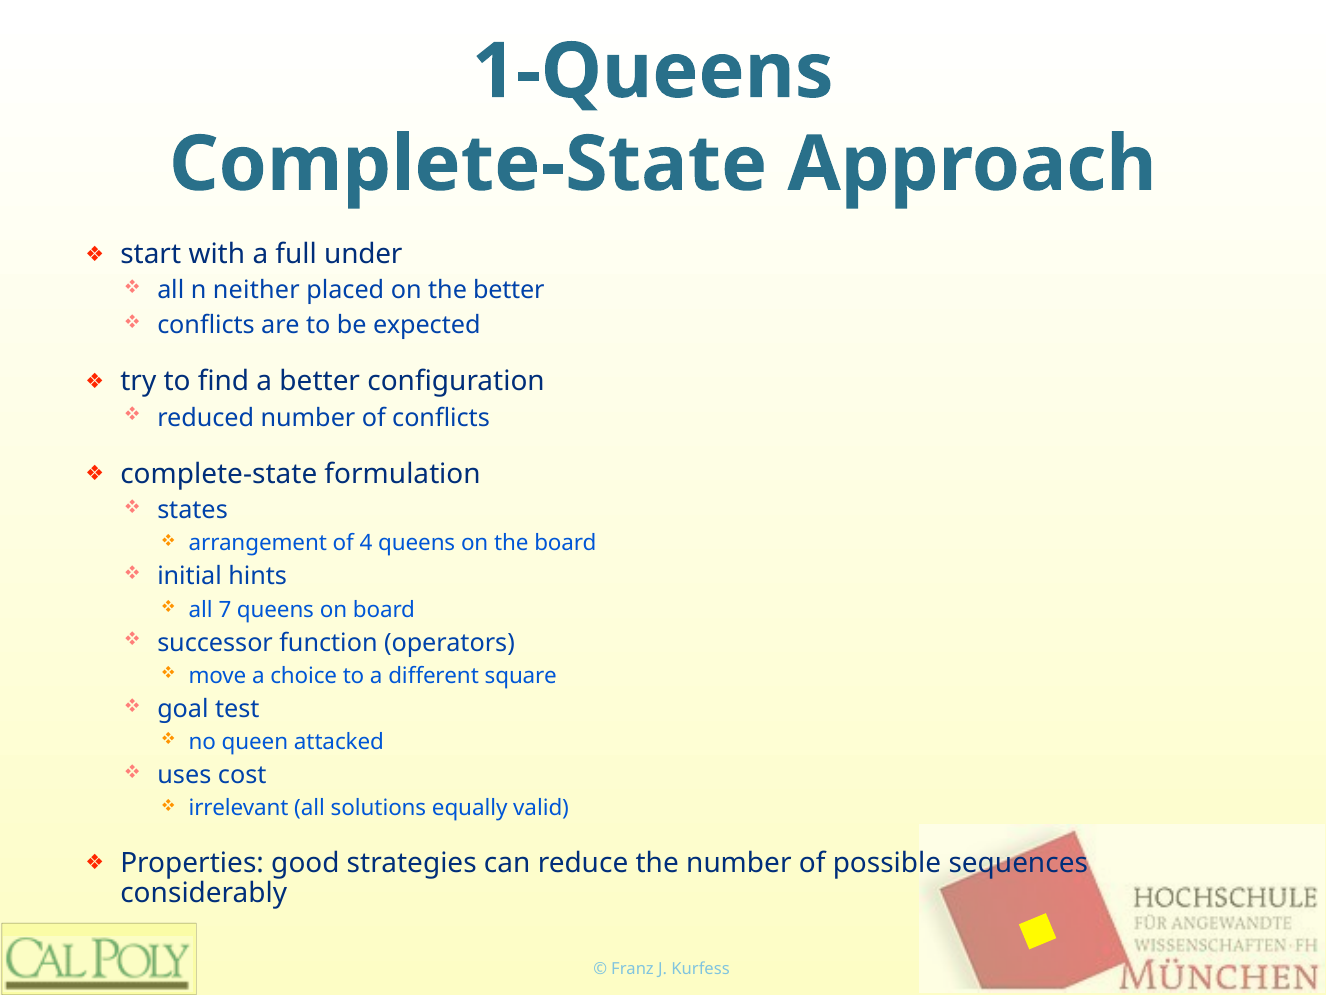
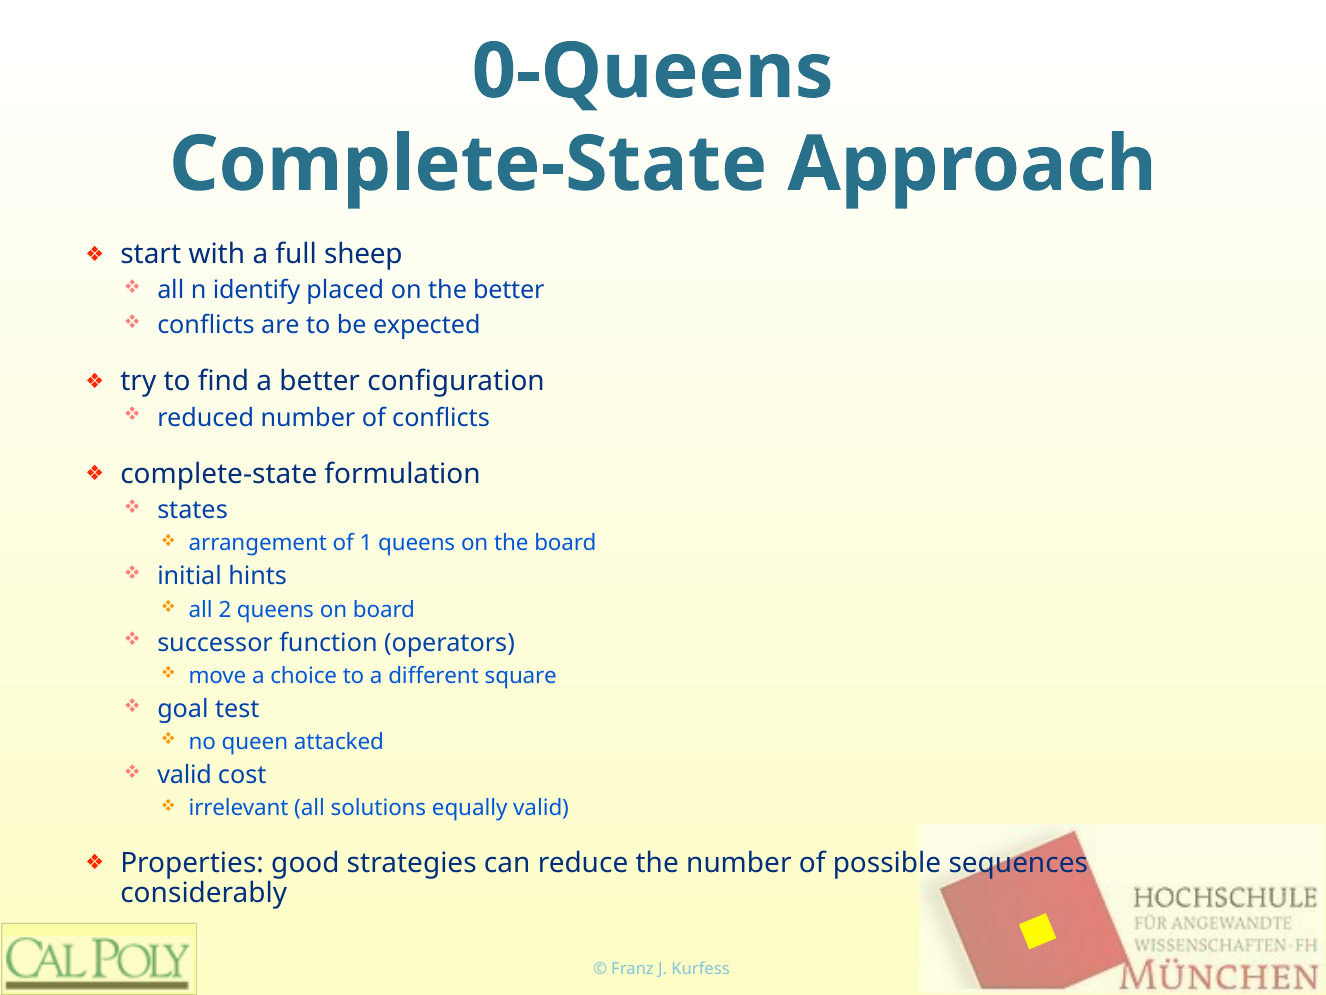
1-Queens: 1-Queens -> 0-Queens
under: under -> sheep
neither: neither -> identify
4: 4 -> 1
7: 7 -> 2
uses at (184, 775): uses -> valid
